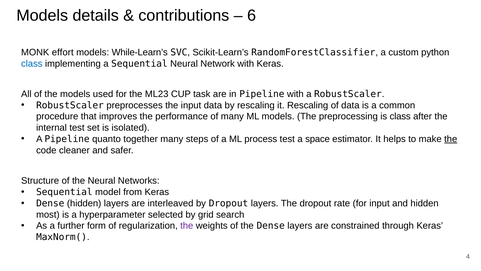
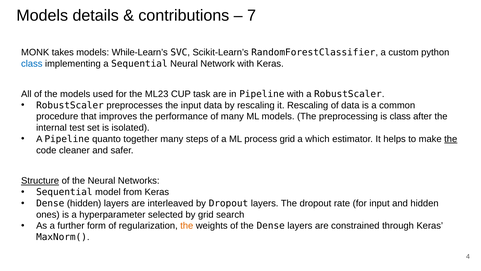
6: 6 -> 7
effort: effort -> takes
process test: test -> grid
space: space -> which
Structure underline: none -> present
most: most -> ones
the at (187, 226) colour: purple -> orange
